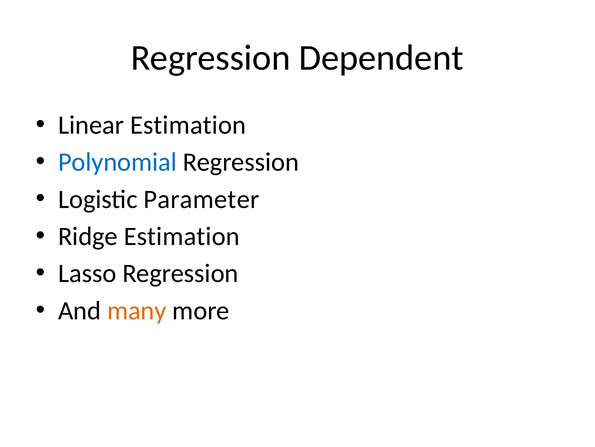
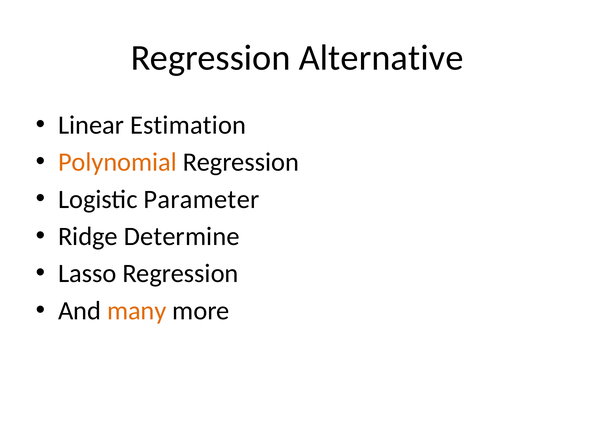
Dependent: Dependent -> Alternative
Polynomial colour: blue -> orange
Ridge Estimation: Estimation -> Determine
